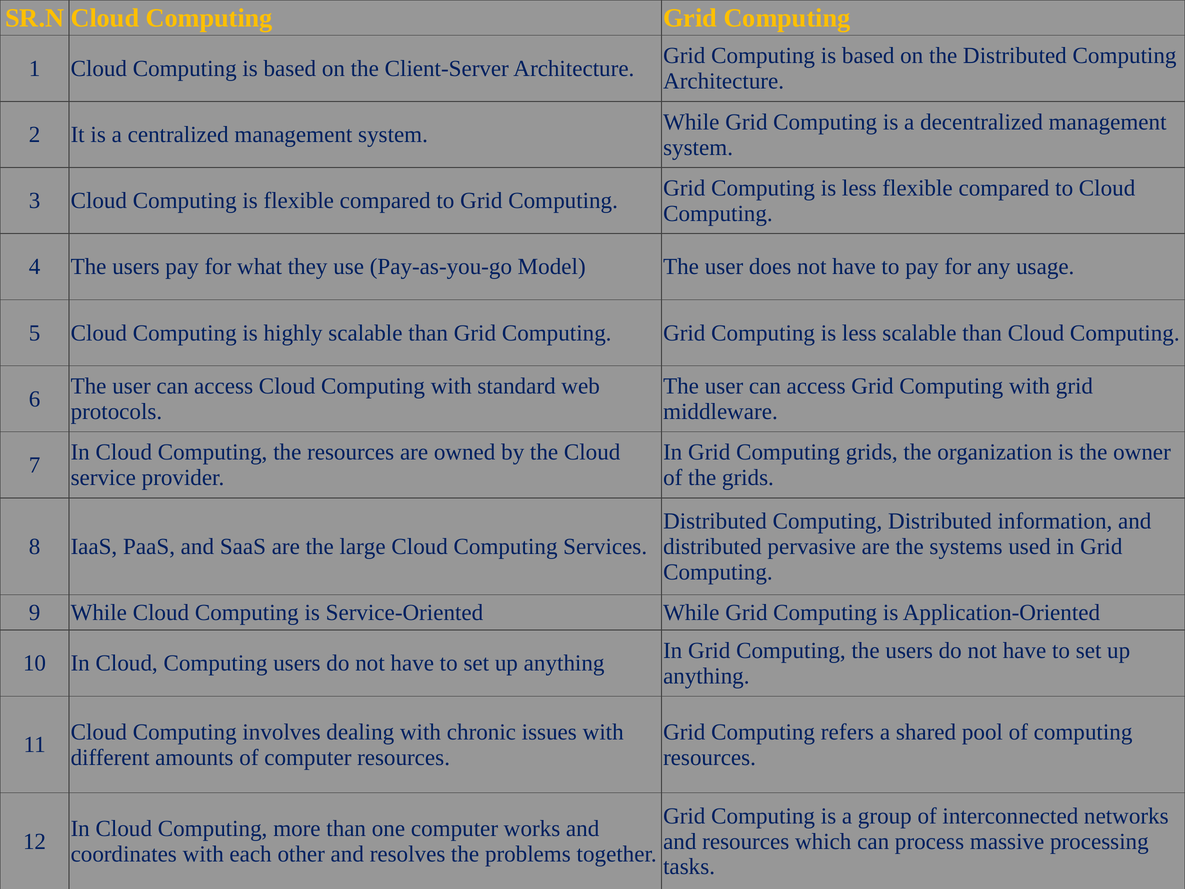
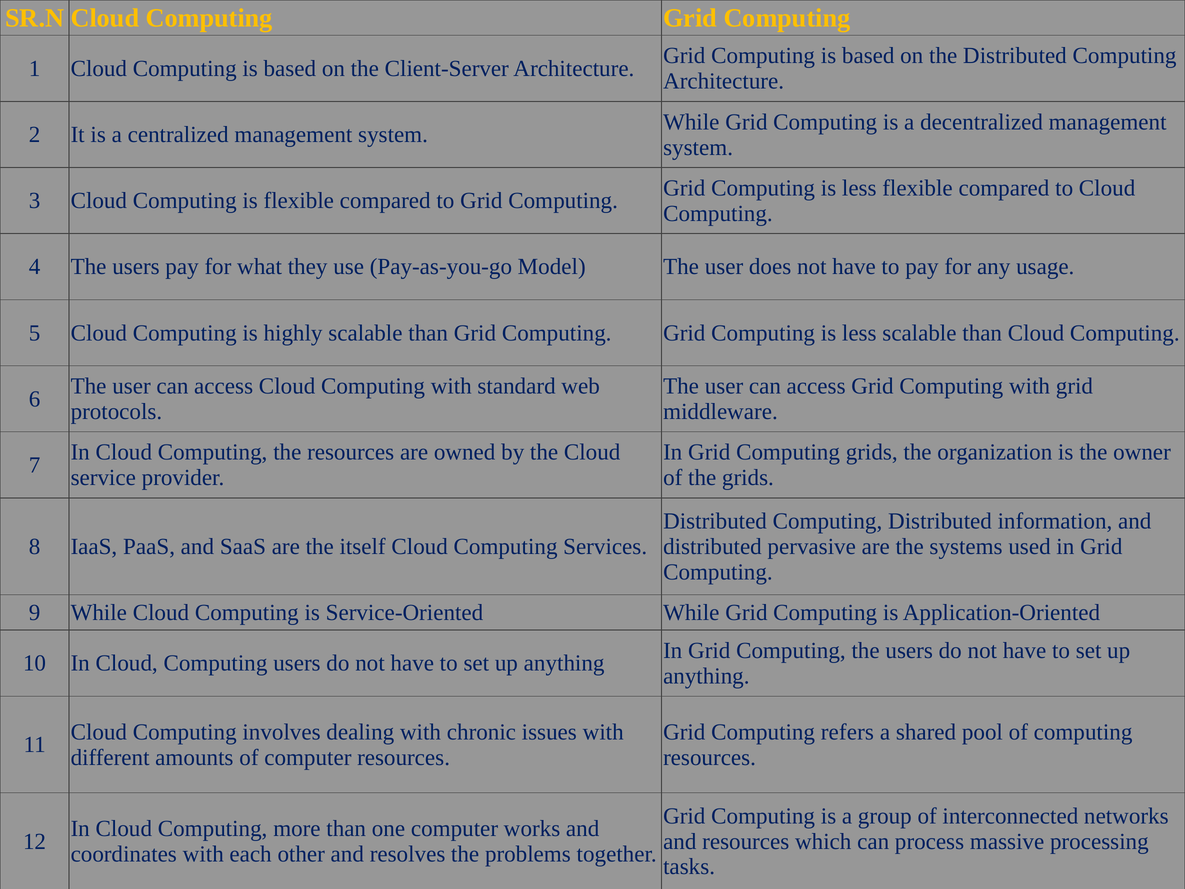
large: large -> itself
